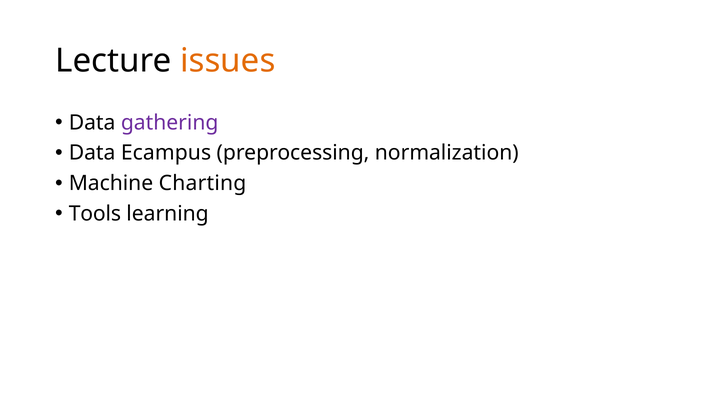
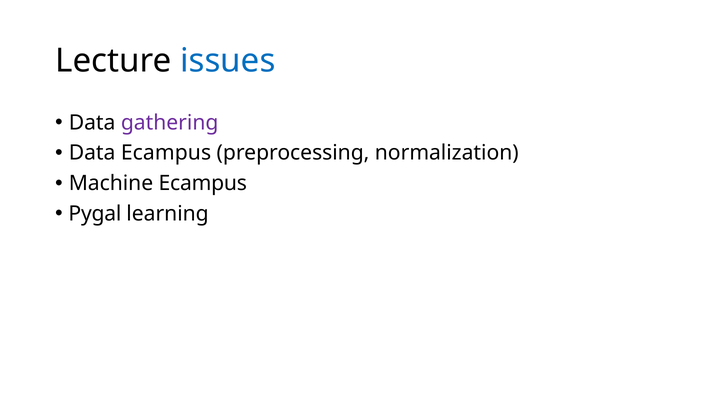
issues colour: orange -> blue
Machine Charting: Charting -> Ecampus
Tools: Tools -> Pygal
